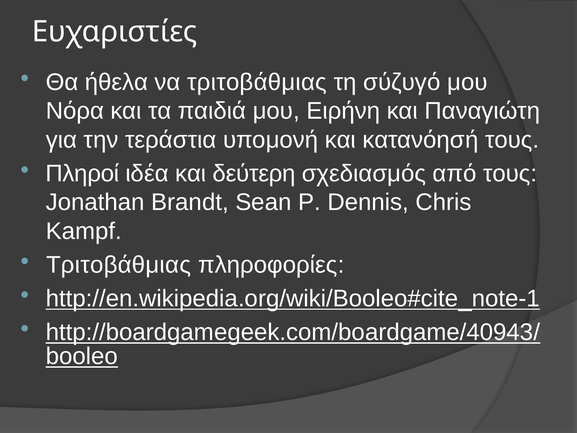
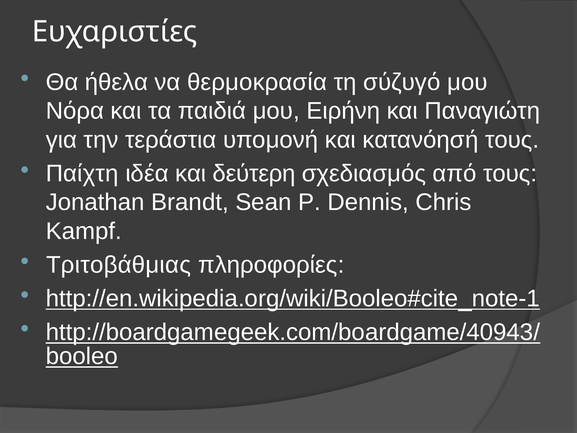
να τριτοβάθμιας: τριτοβάθμιας -> θερμοκρασία
Πληροί: Πληροί -> Παίχτη
